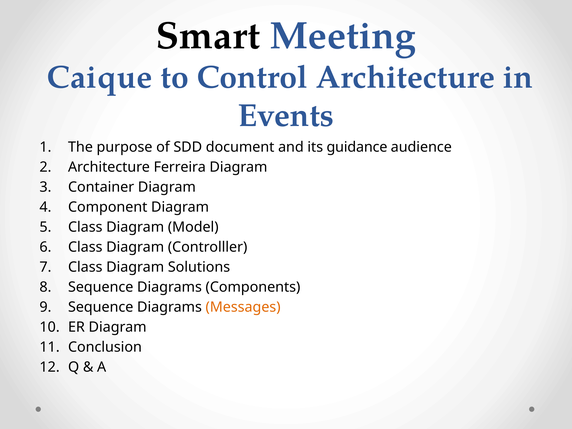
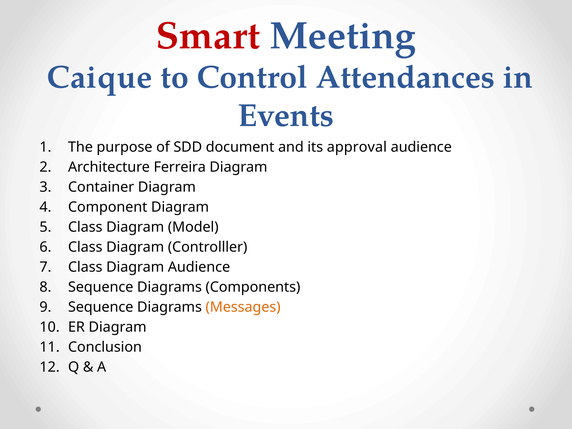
Smart colour: black -> red
Control Architecture: Architecture -> Attendances
guidance: guidance -> approval
Diagram Solutions: Solutions -> Audience
